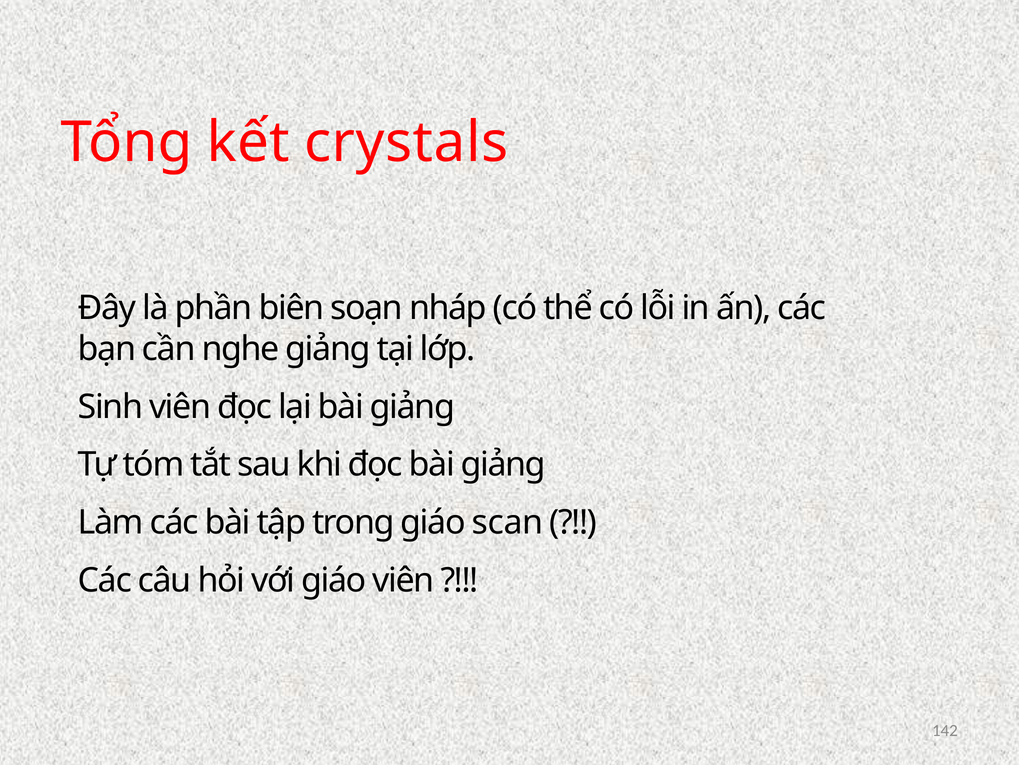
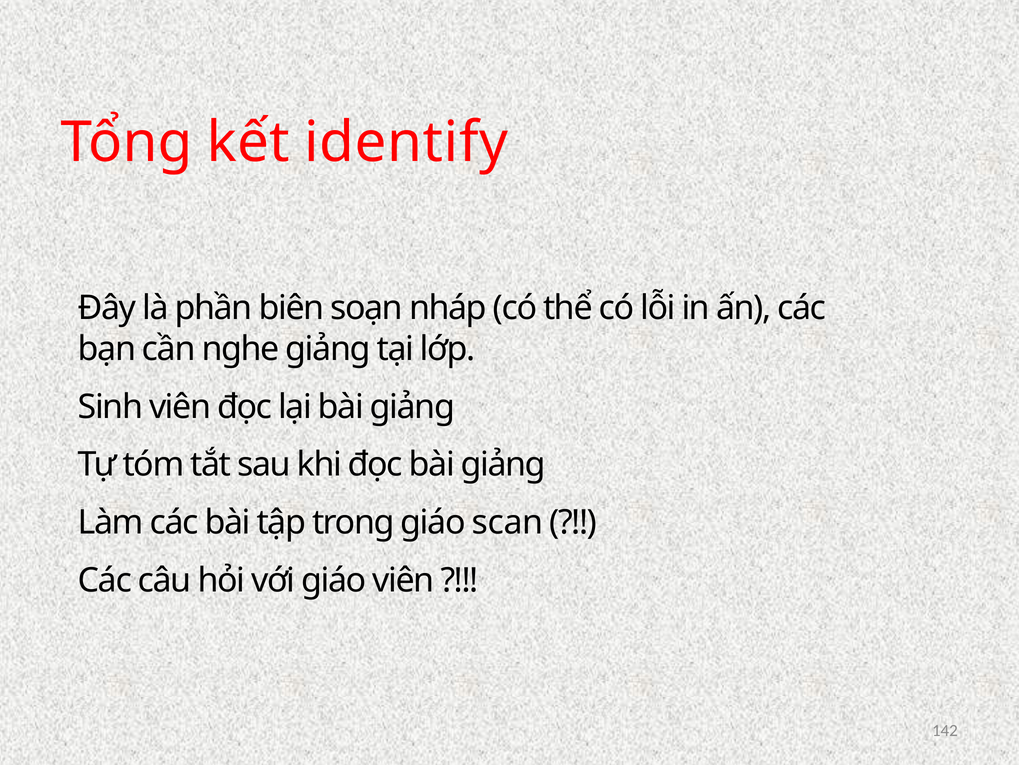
crystals: crystals -> identify
